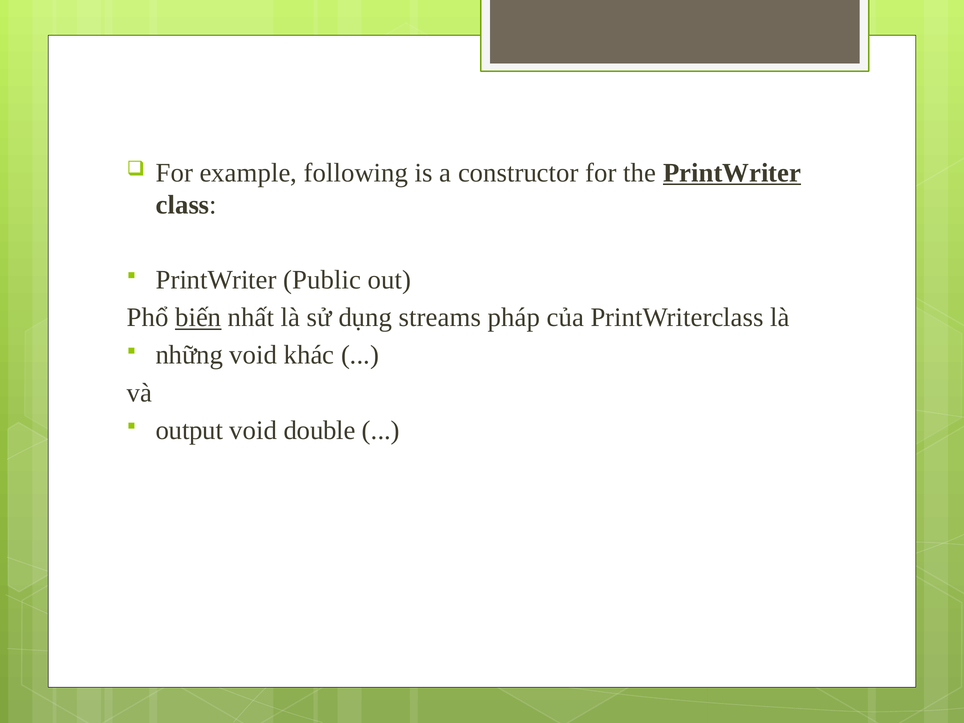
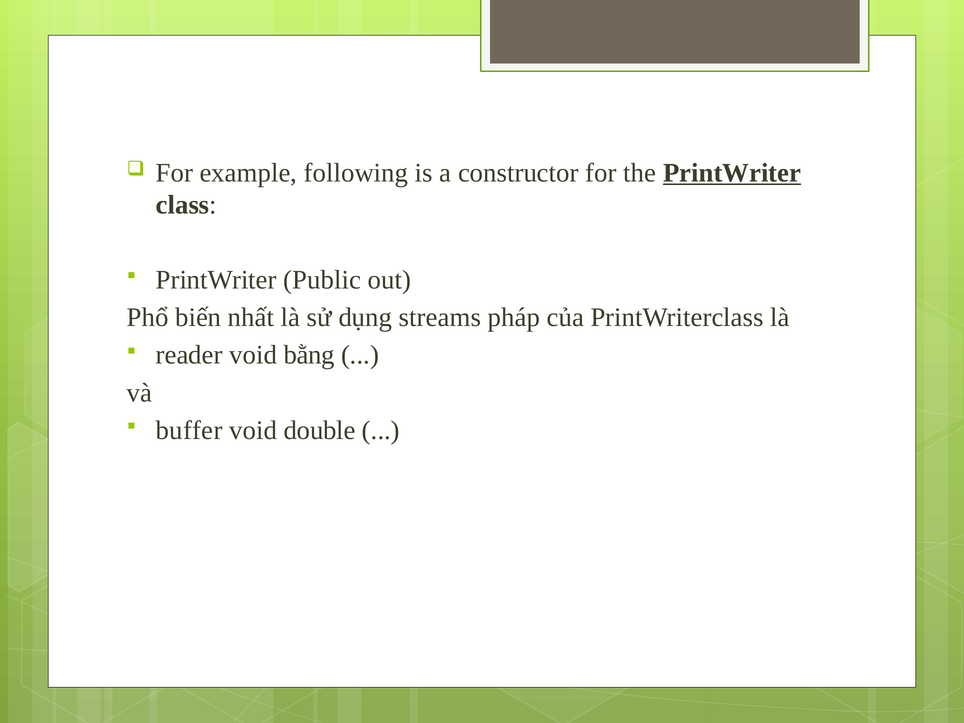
biến underline: present -> none
những: những -> reader
khác: khác -> bằng
output: output -> buffer
